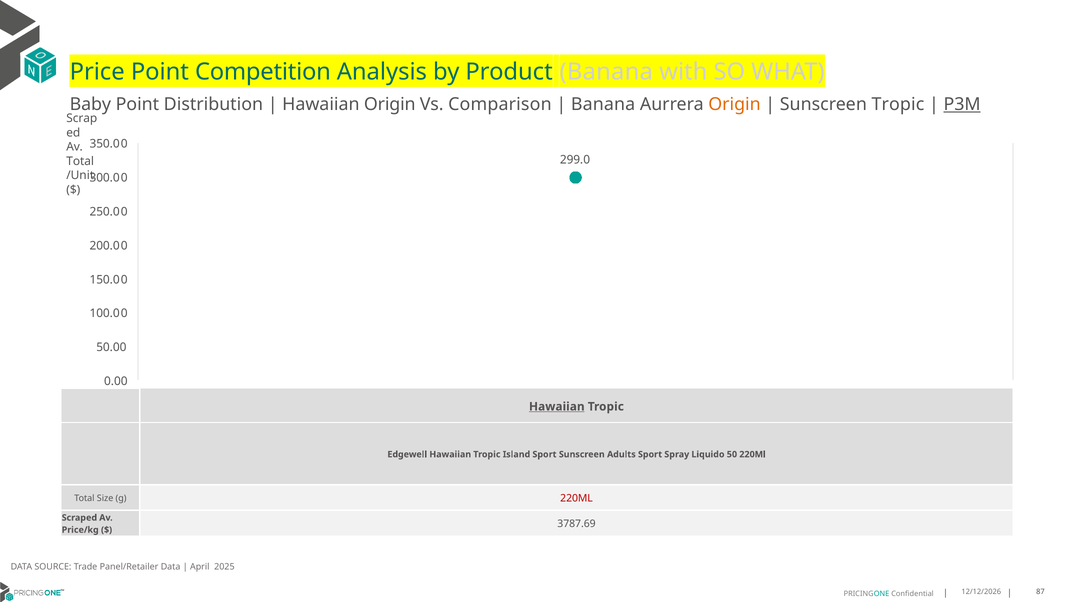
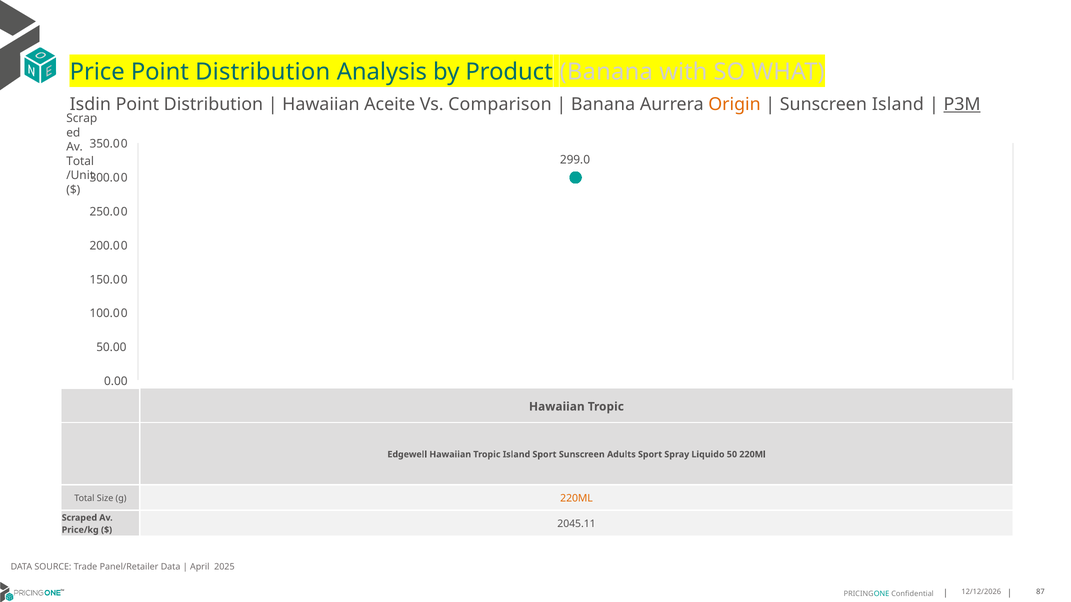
Price Point Competition: Competition -> Distribution
Baby: Baby -> Isdin
Hawaiian Origin: Origin -> Aceite
Sunscreen Tropic: Tropic -> Island
Hawaiian at (557, 407) underline: present -> none
220ML at (577, 499) colour: red -> orange
3787.69: 3787.69 -> 2045.11
